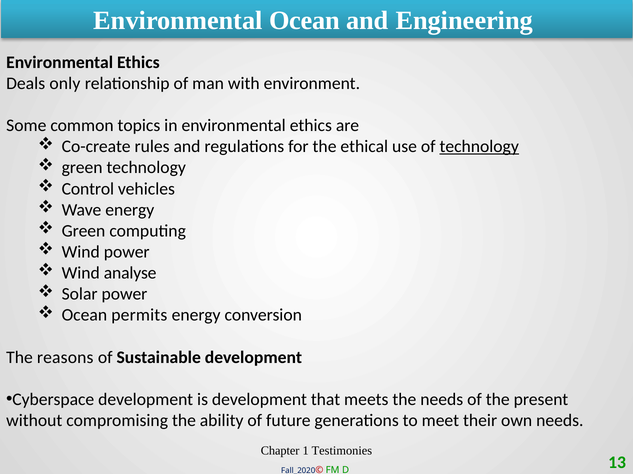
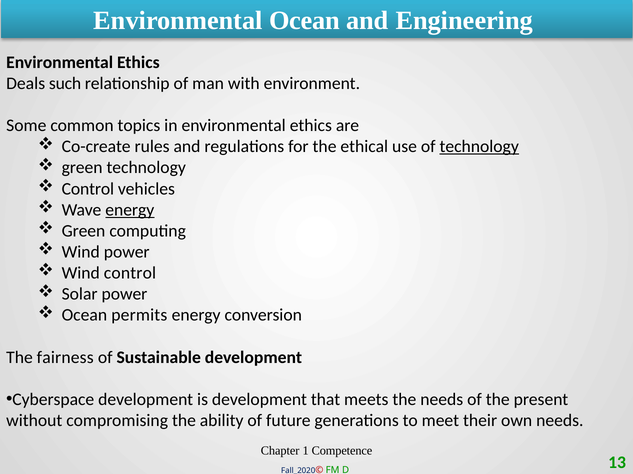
only: only -> such
energy at (130, 210) underline: none -> present
Wind analyse: analyse -> control
reasons: reasons -> fairness
Testimonies: Testimonies -> Competence
